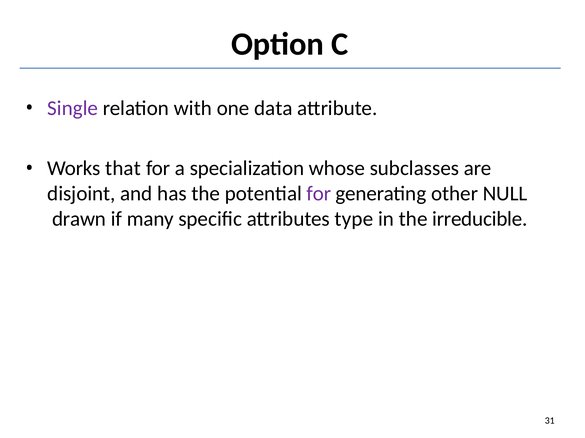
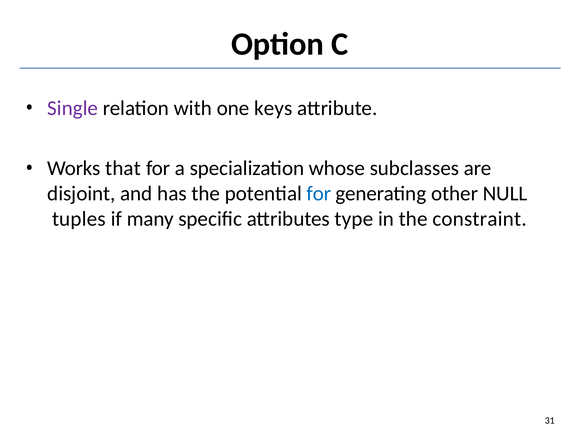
data: data -> keys
for at (319, 194) colour: purple -> blue
drawn: drawn -> tuples
irreducible: irreducible -> constraint
